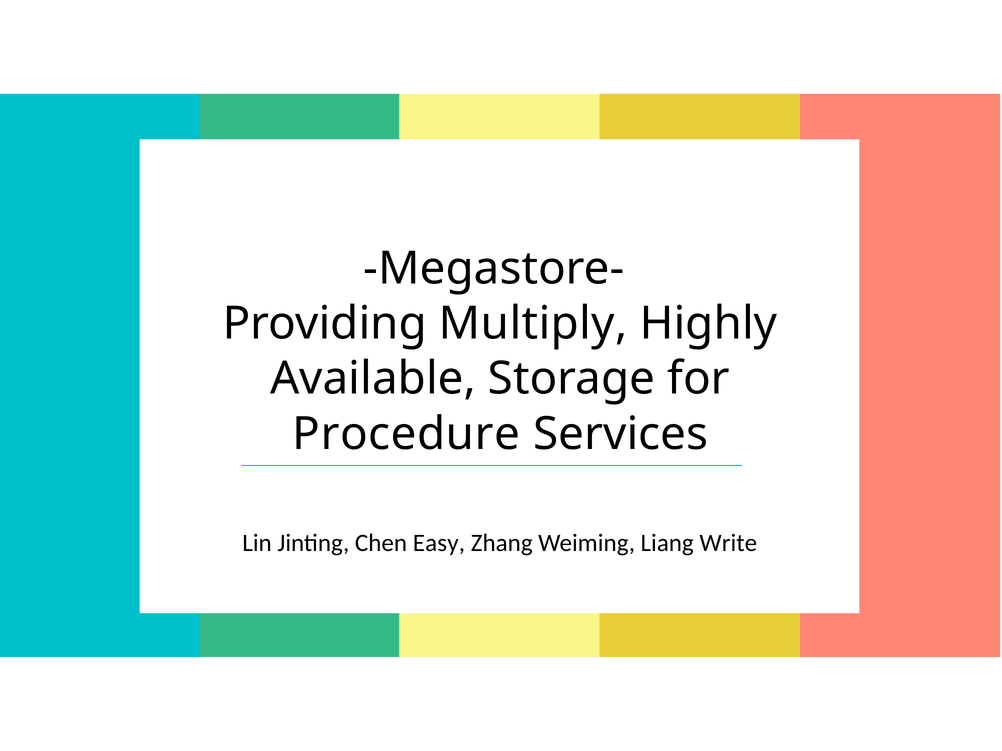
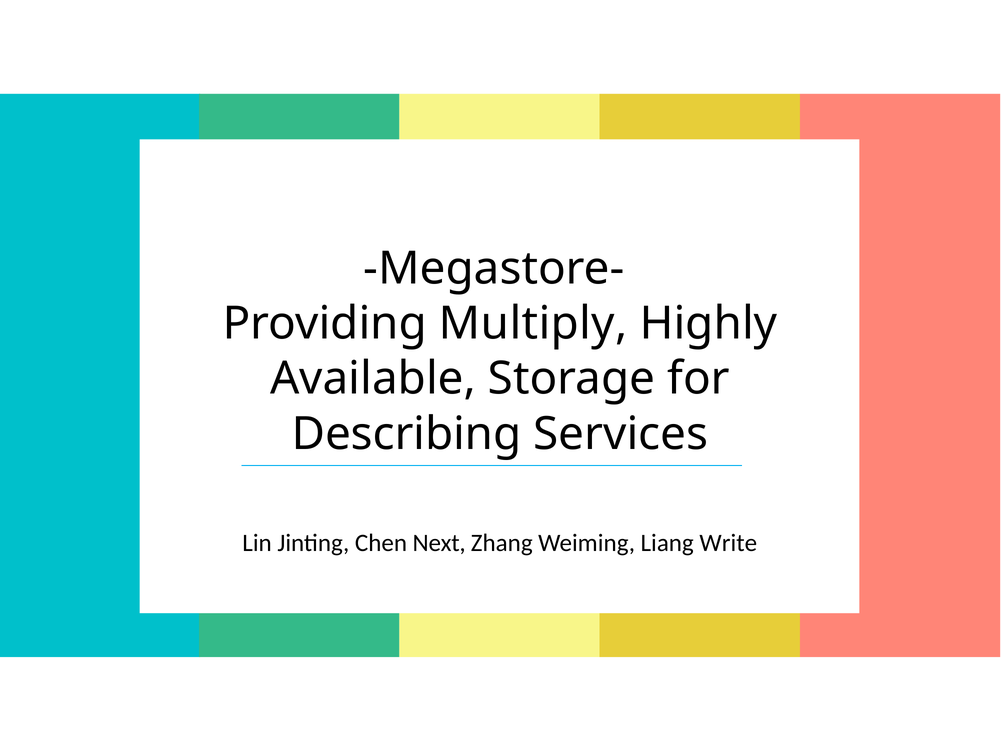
Procedure: Procedure -> Describing
Easy: Easy -> Next
